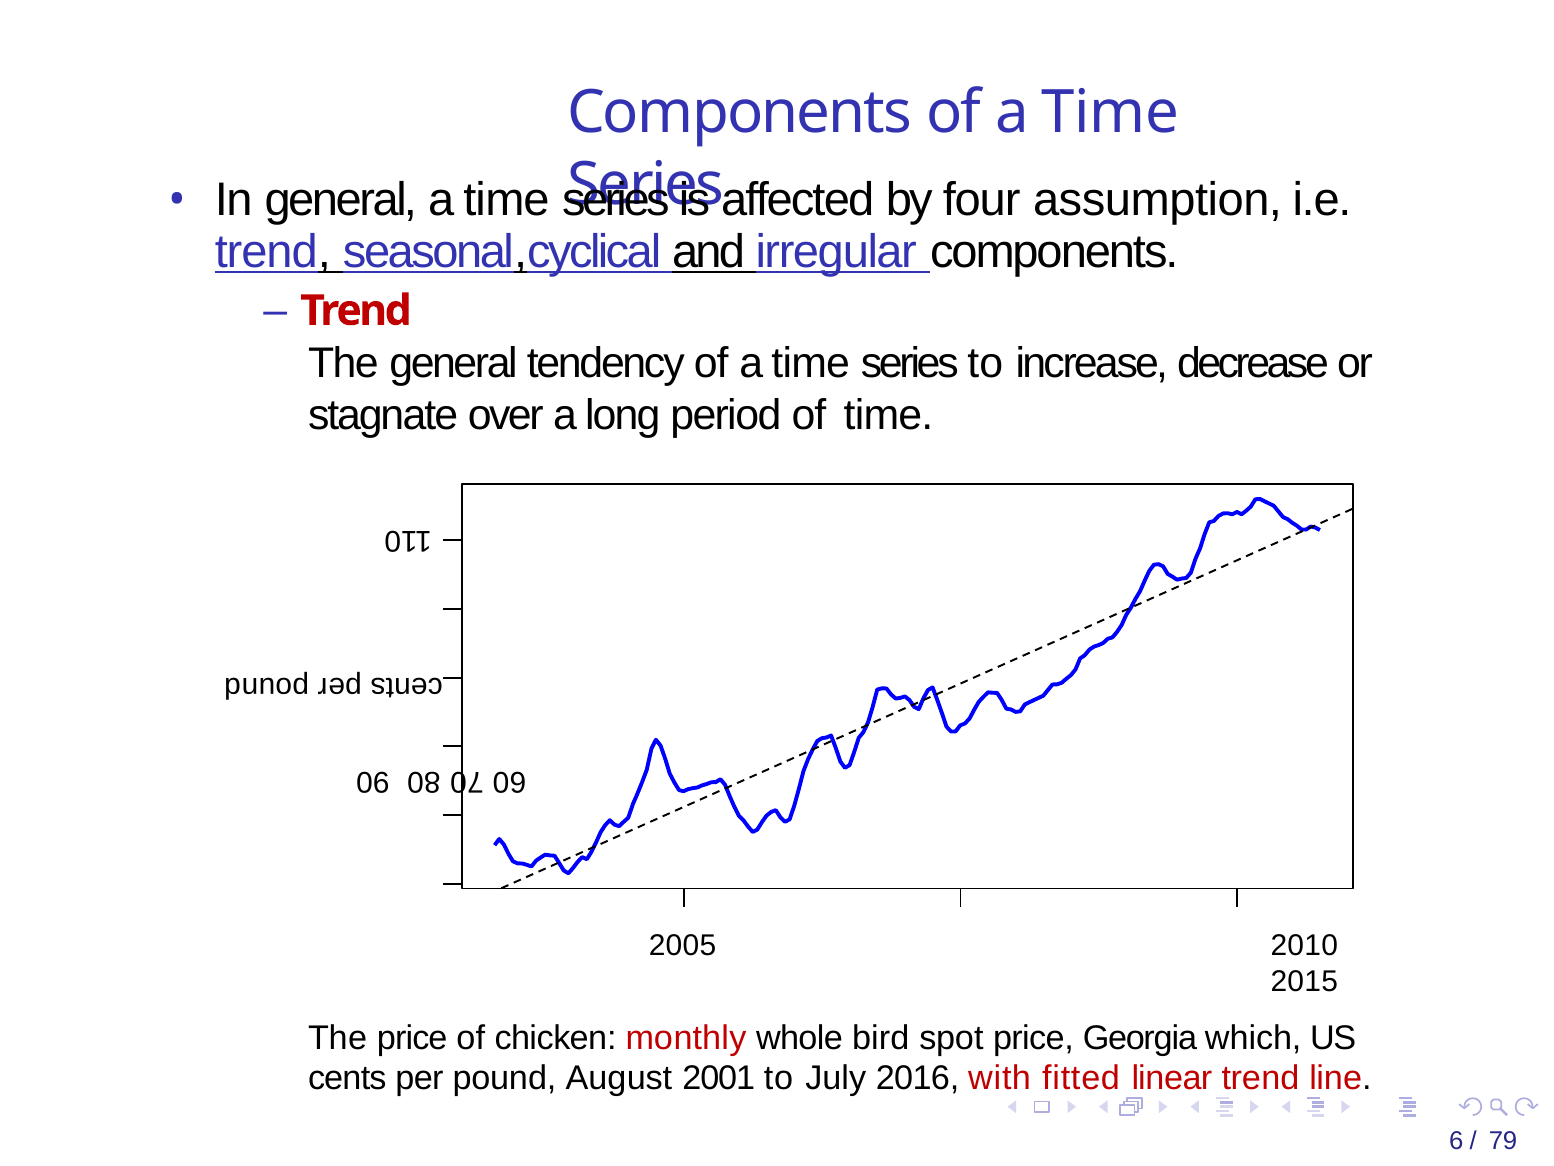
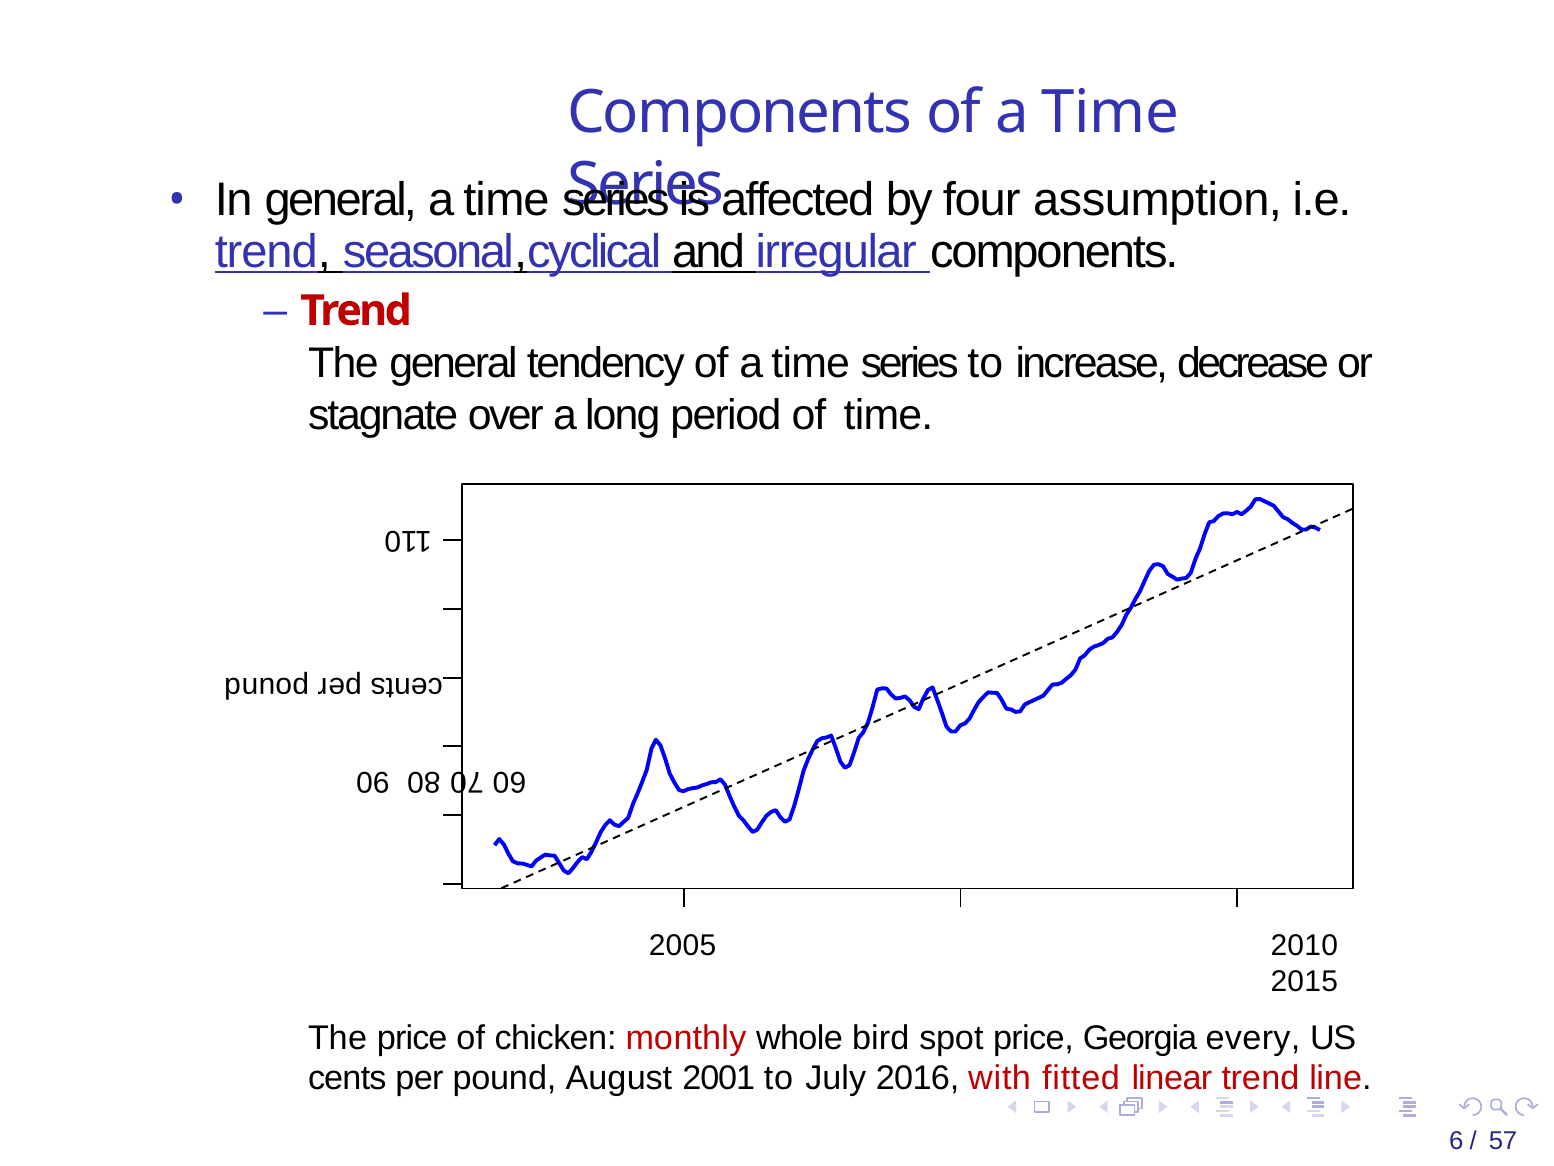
which: which -> every
79: 79 -> 57
